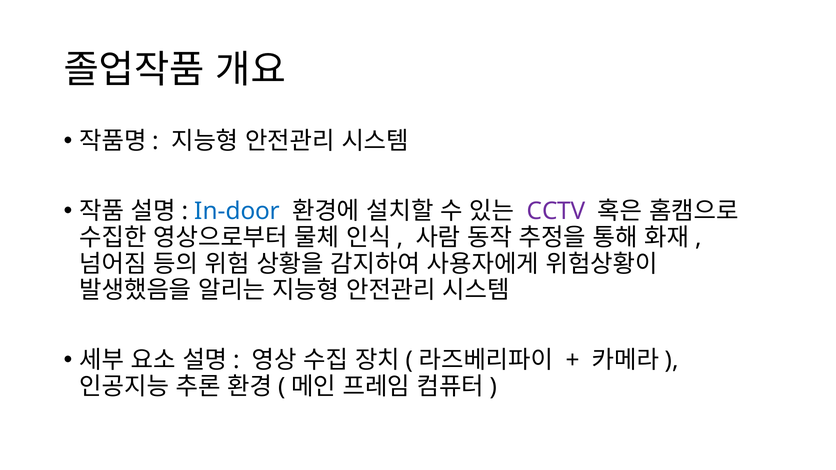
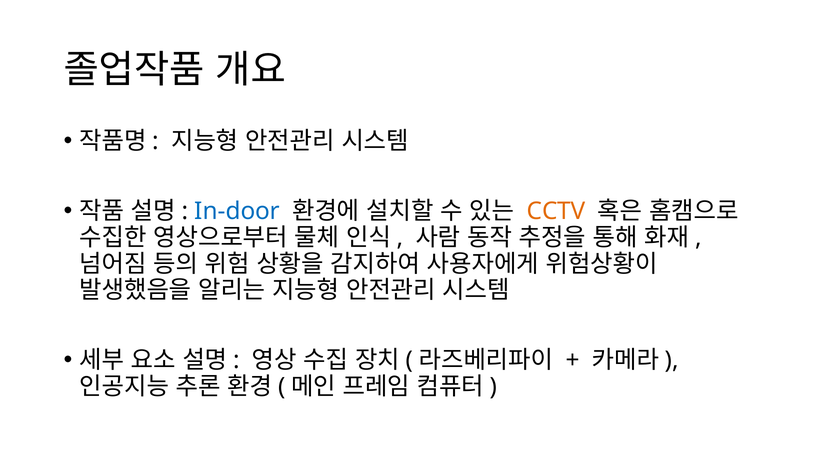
CCTV colour: purple -> orange
